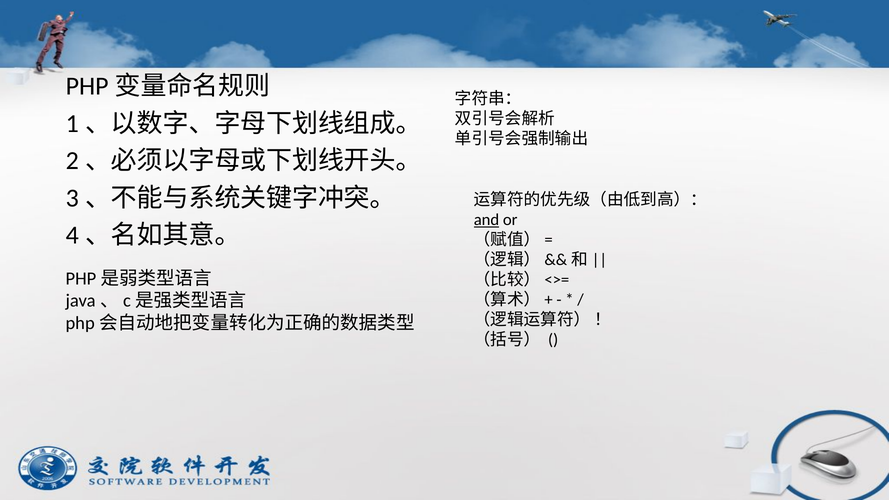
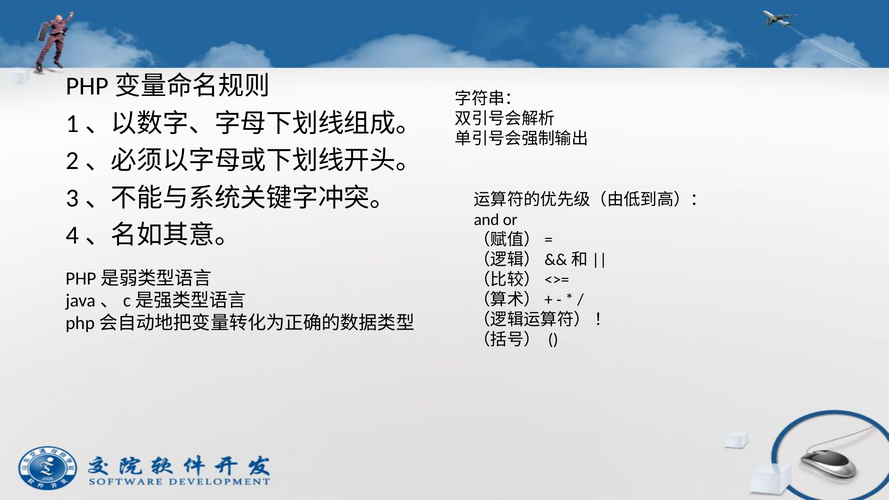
and underline: present -> none
